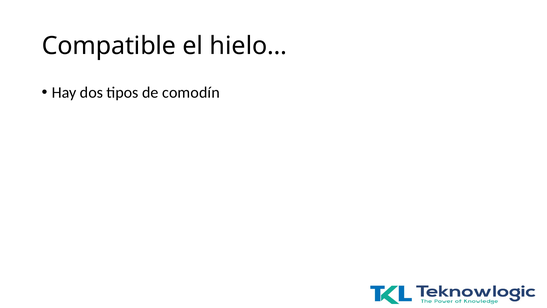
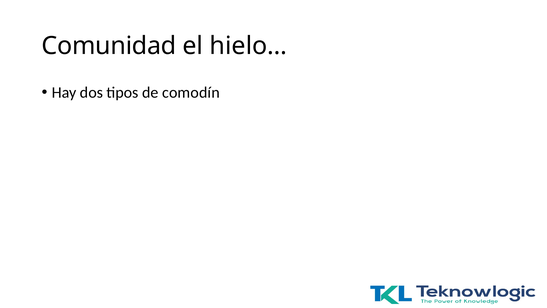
Compatible: Compatible -> Comunidad
